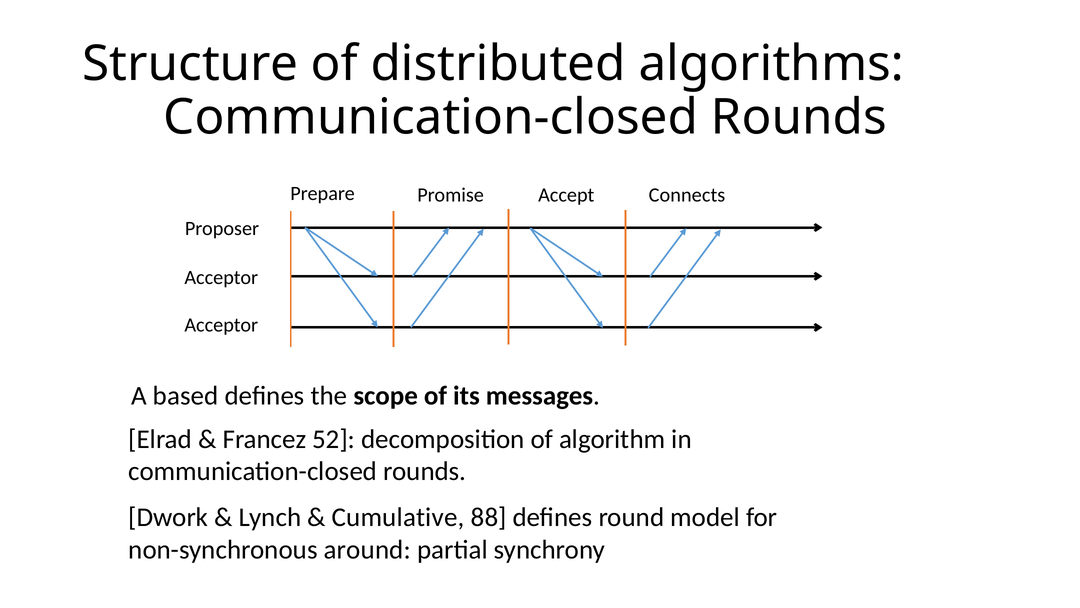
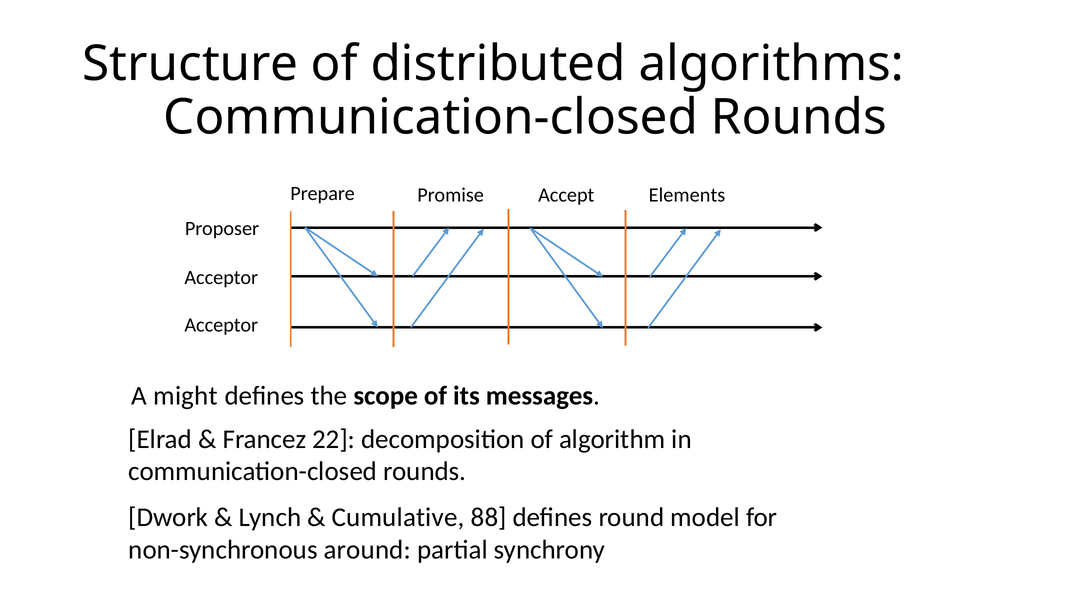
Connects: Connects -> Elements
based: based -> might
52: 52 -> 22
